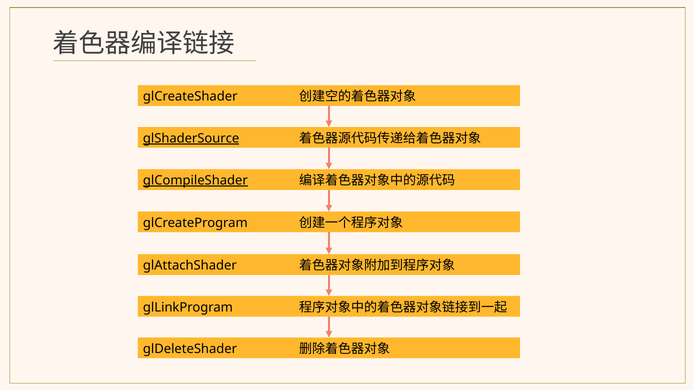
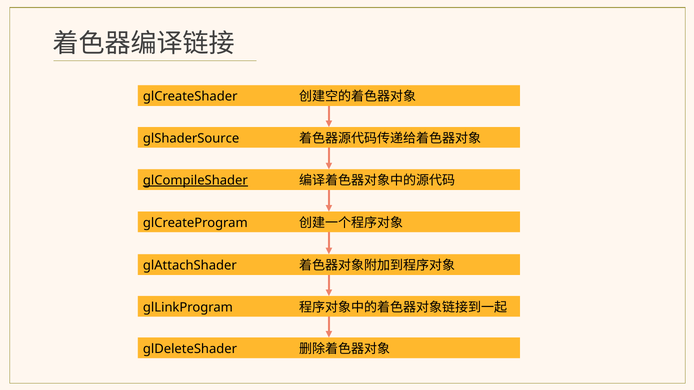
glShaderSource underline: present -> none
